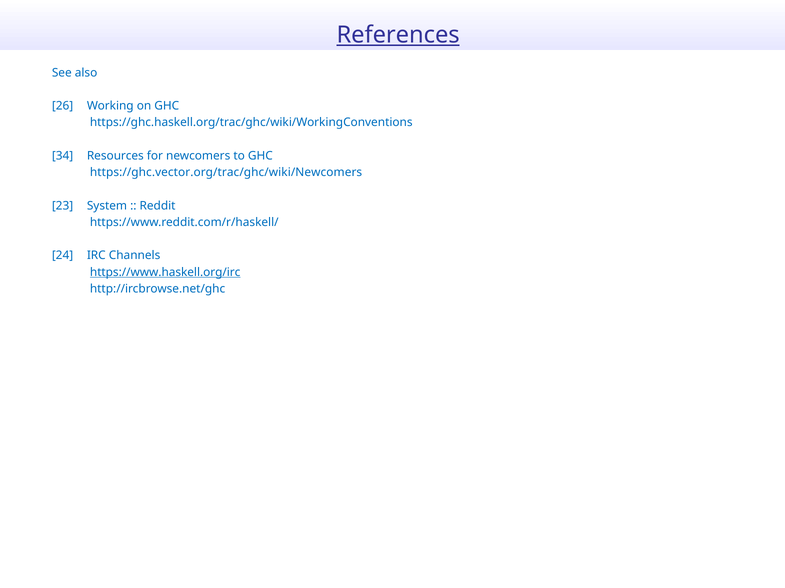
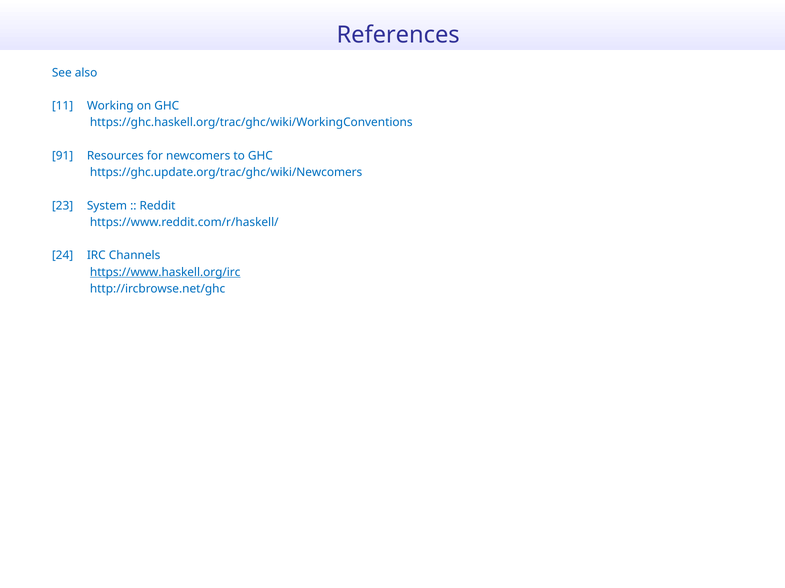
References underline: present -> none
26: 26 -> 11
34: 34 -> 91
https://ghc.vector.org/trac/ghc/wiki/Newcomers: https://ghc.vector.org/trac/ghc/wiki/Newcomers -> https://ghc.update.org/trac/ghc/wiki/Newcomers
